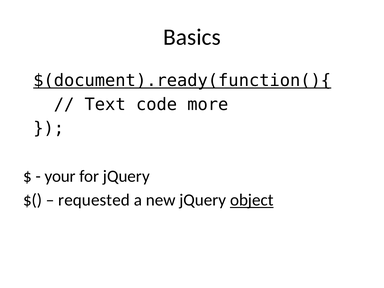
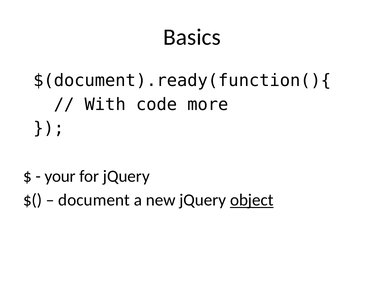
$(document).ready(function(){ underline: present -> none
Text: Text -> With
requested: requested -> document
